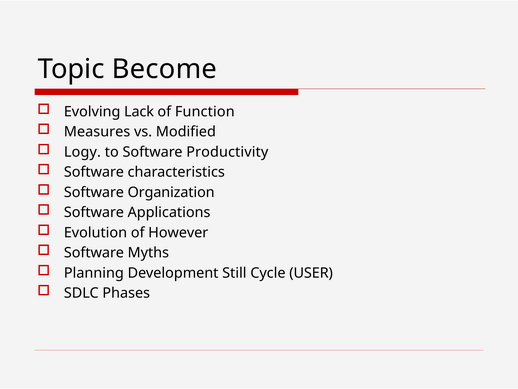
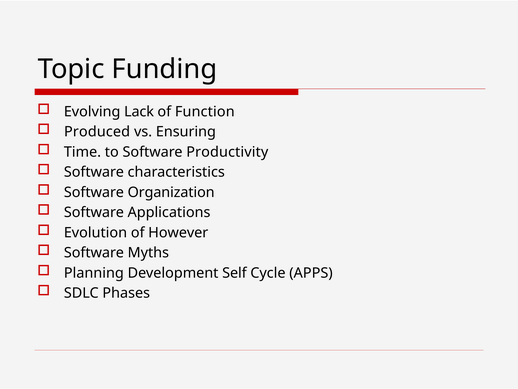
Become: Become -> Funding
Measures: Measures -> Produced
Modified: Modified -> Ensuring
Logy: Logy -> Time
Still: Still -> Self
USER: USER -> APPS
